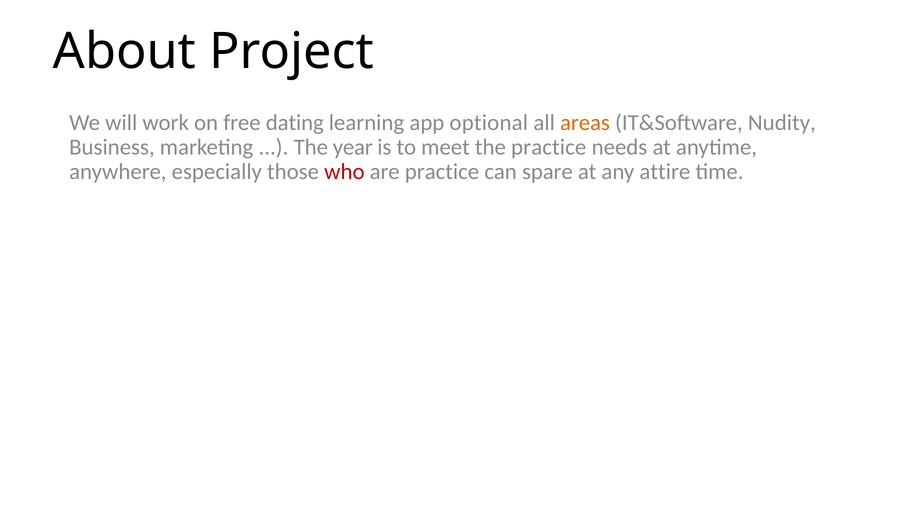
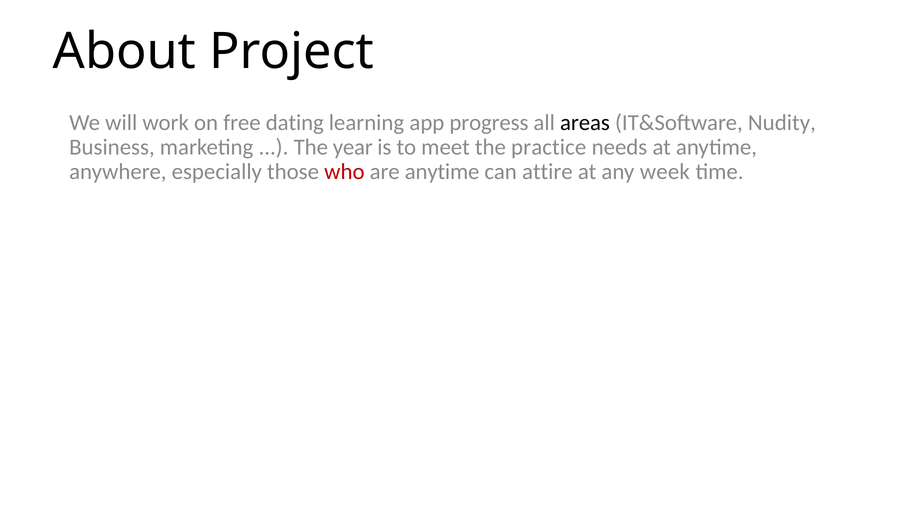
optional: optional -> progress
areas colour: orange -> black
are practice: practice -> anytime
spare: spare -> attire
attire: attire -> week
